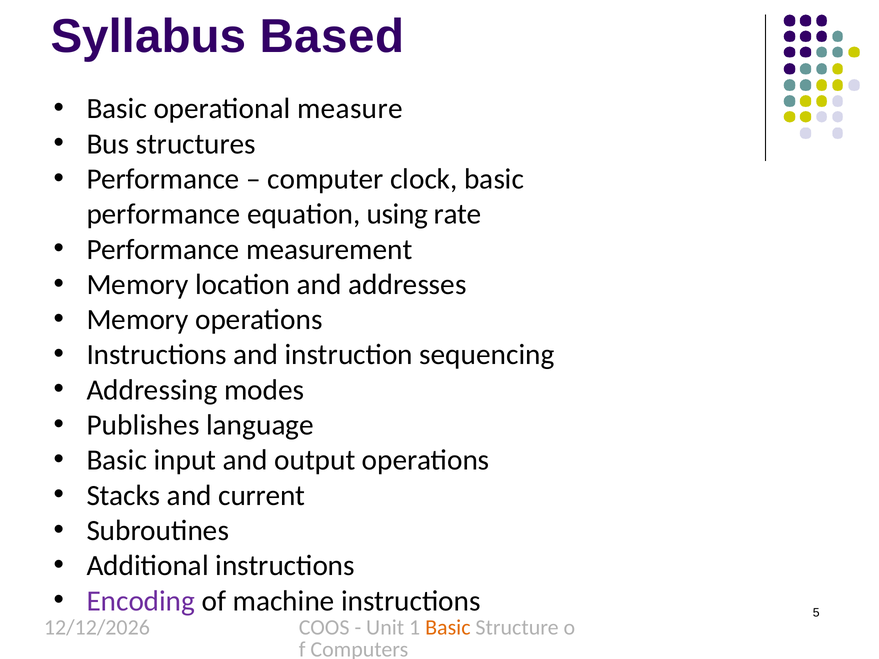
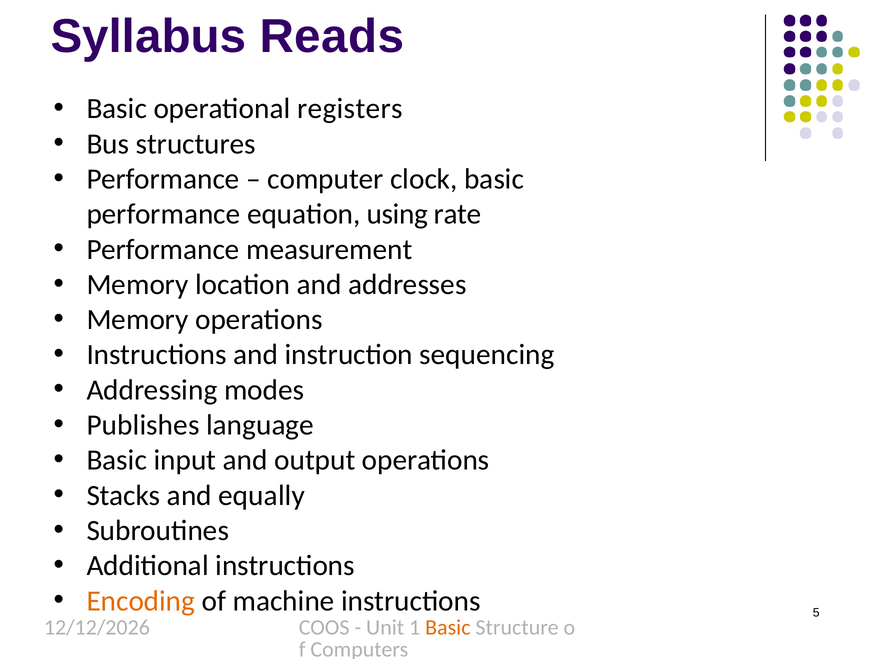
Based: Based -> Reads
measure: measure -> registers
current: current -> equally
Encoding colour: purple -> orange
